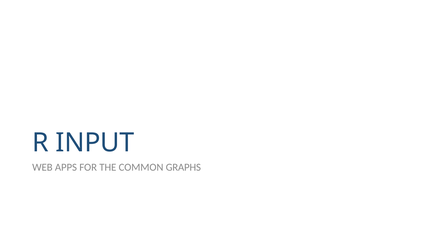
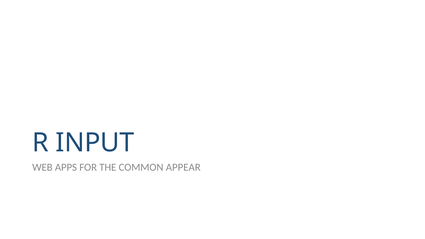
GRAPHS: GRAPHS -> APPEAR
